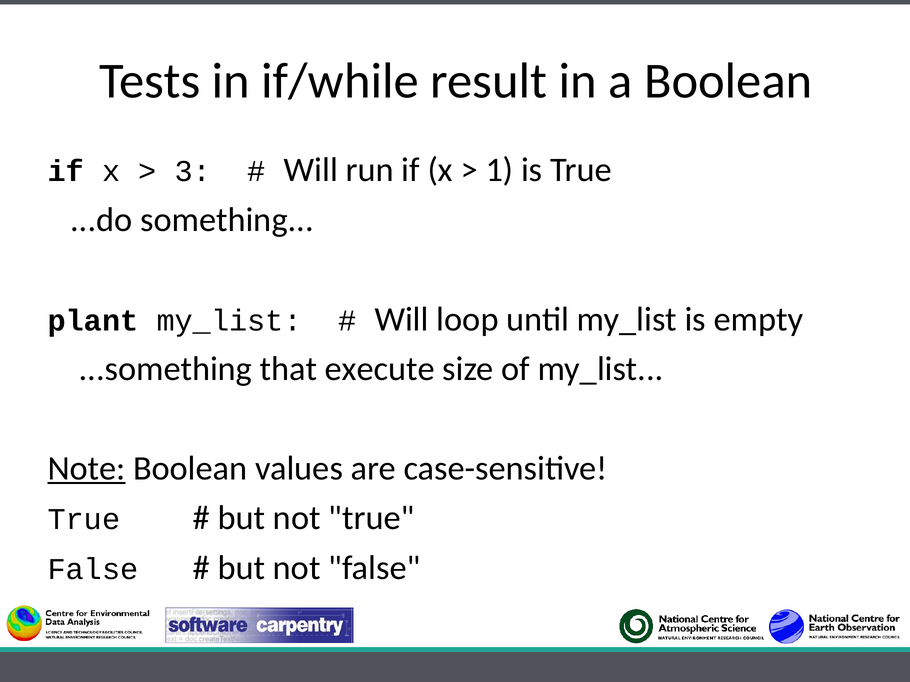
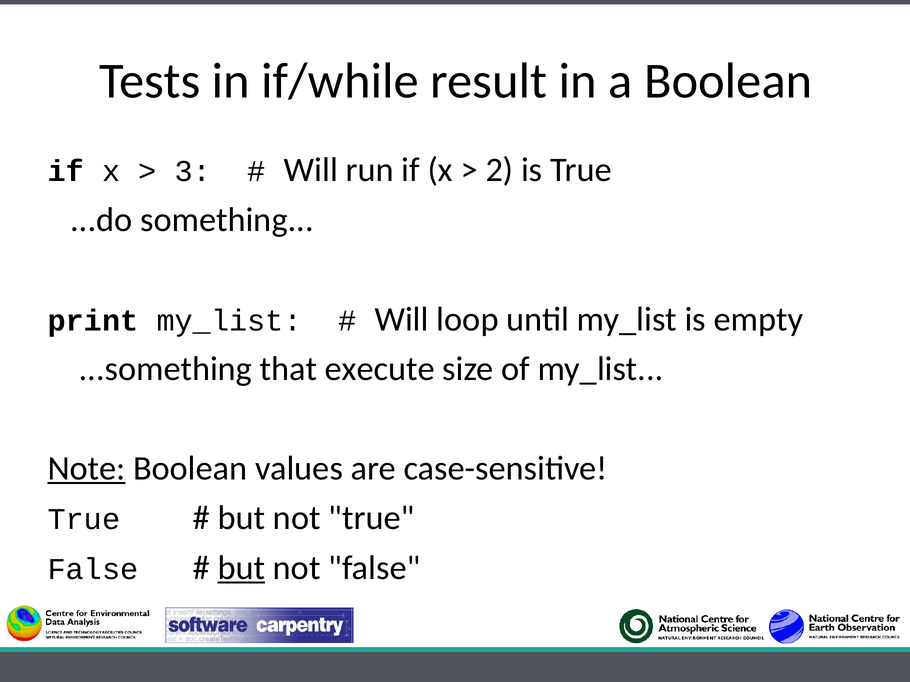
1: 1 -> 2
plant: plant -> print
but at (241, 568) underline: none -> present
